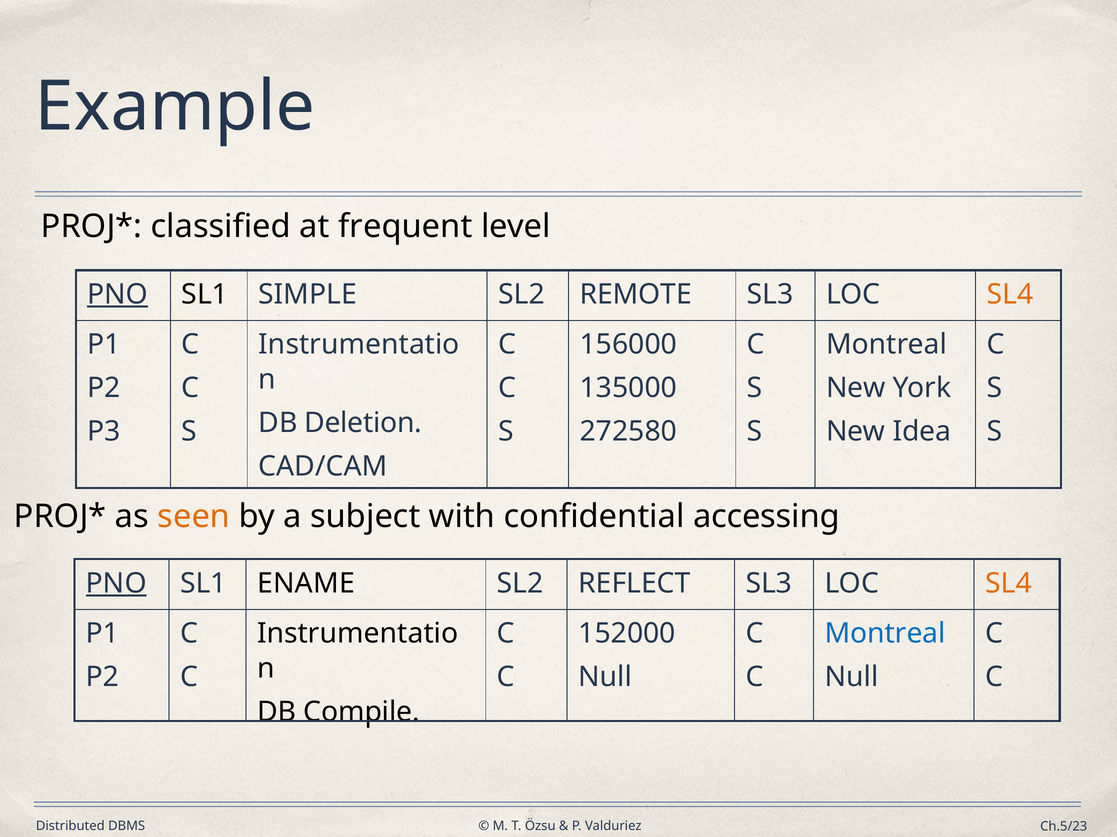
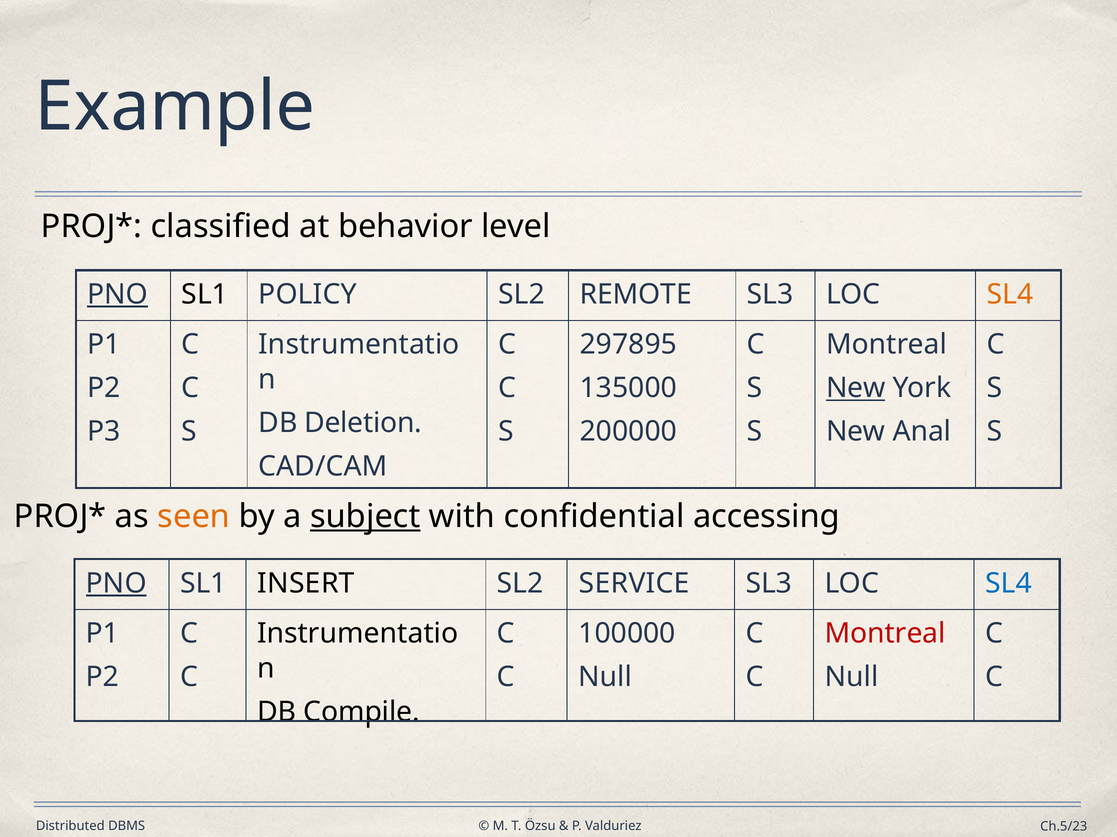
frequent: frequent -> behavior
SIMPLE: SIMPLE -> POLICY
156000: 156000 -> 297895
New at (856, 388) underline: none -> present
272580: 272580 -> 200000
Idea: Idea -> Anal
subject underline: none -> present
ENAME: ENAME -> INSERT
REFLECT: REFLECT -> SERVICE
SL4 at (1009, 584) colour: orange -> blue
152000: 152000 -> 100000
Montreal at (885, 634) colour: blue -> red
